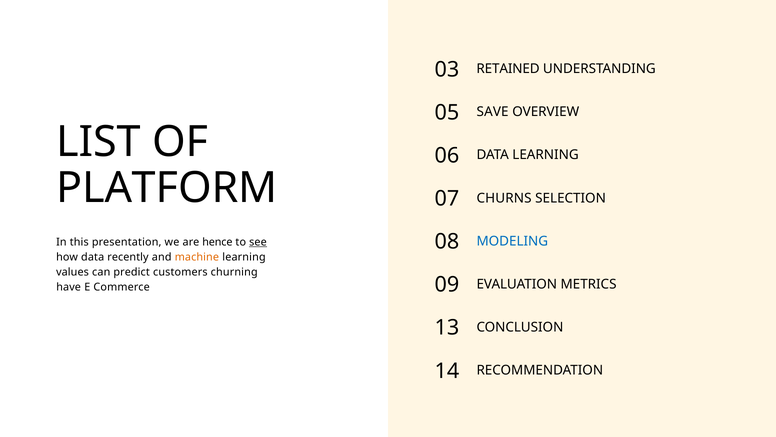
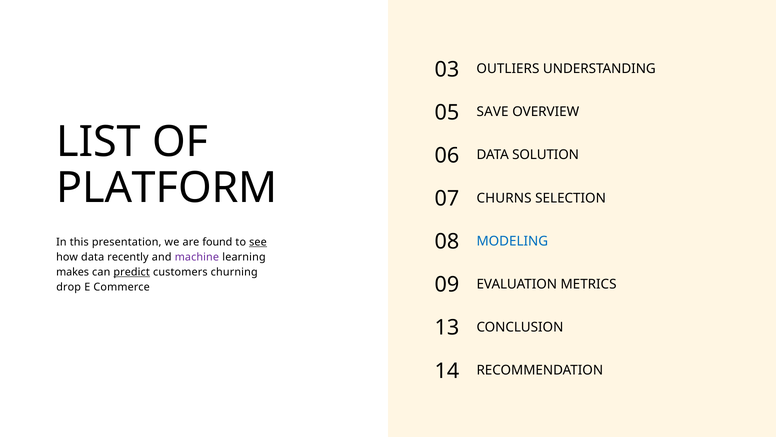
RETAINED: RETAINED -> OUTLIERS
DATA LEARNING: LEARNING -> SOLUTION
hence: hence -> found
machine colour: orange -> purple
values: values -> makes
predict underline: none -> present
have: have -> drop
